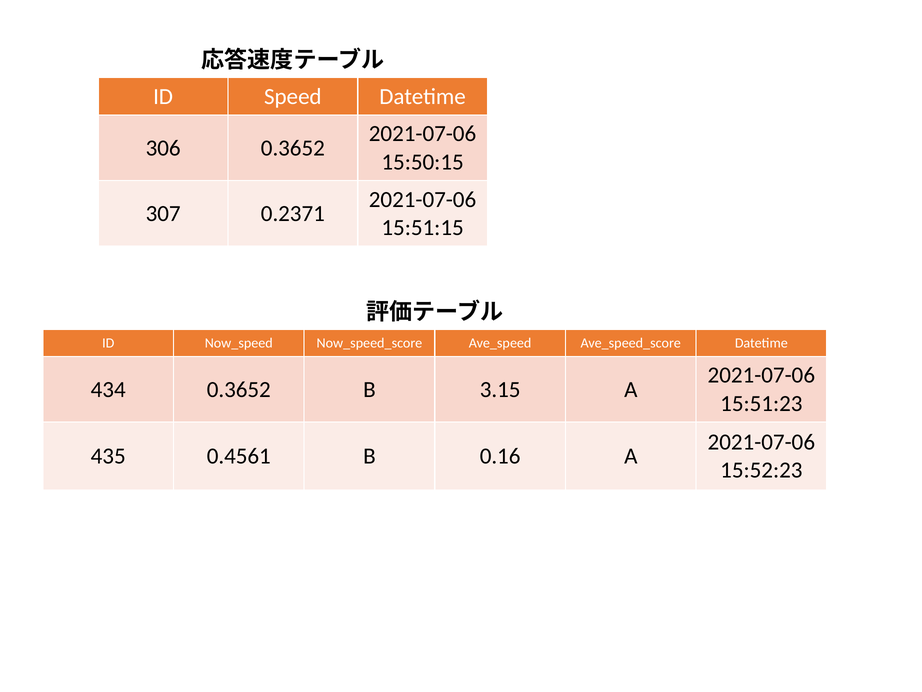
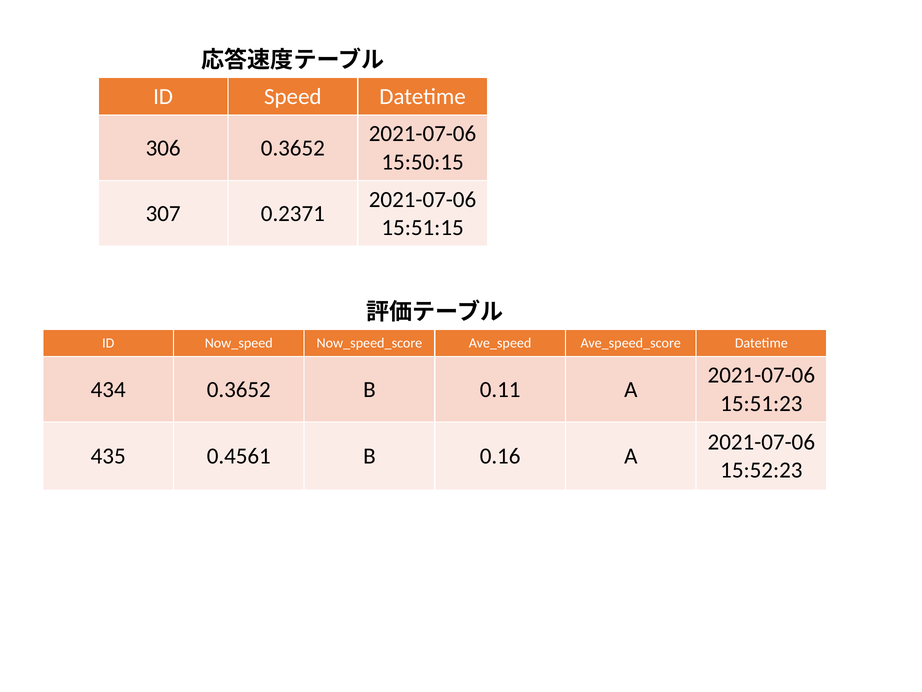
3.15: 3.15 -> 0.11
